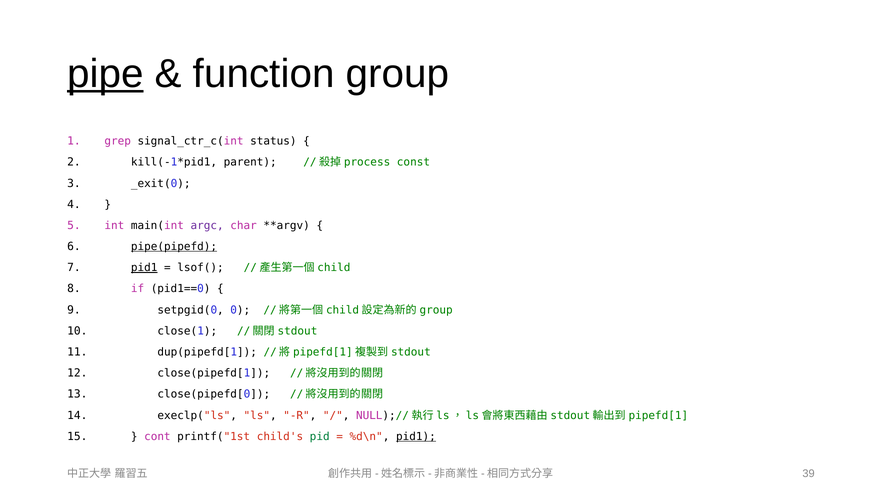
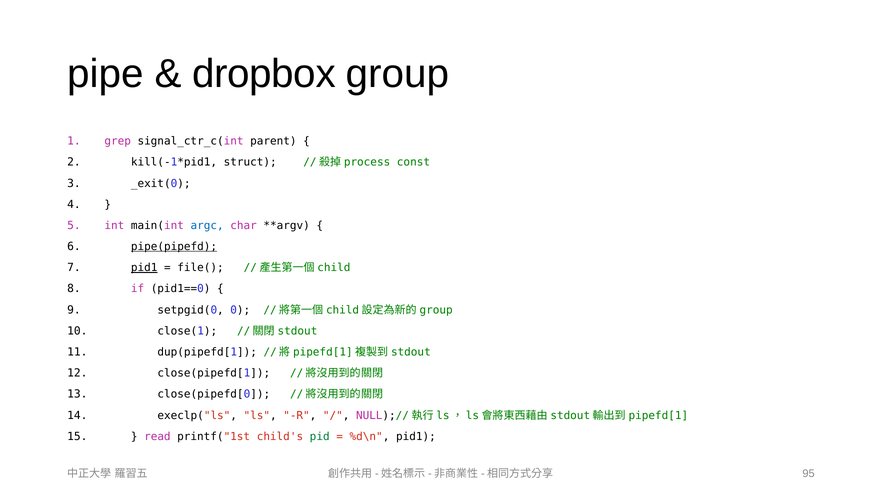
pipe underline: present -> none
function: function -> dropbox
status: status -> parent
parent: parent -> struct
argc colour: purple -> blue
lsof(: lsof( -> file(
cont: cont -> read
pid1 at (416, 437) underline: present -> none
39: 39 -> 95
